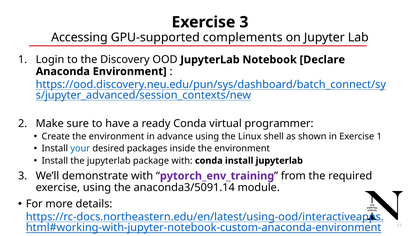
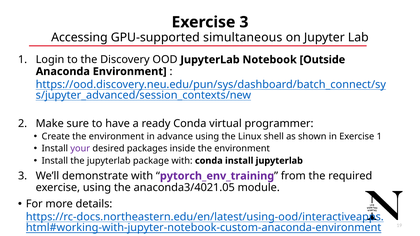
complements: complements -> simultaneous
Declare: Declare -> Outside
your colour: blue -> purple
anaconda3/5091.14: anaconda3/5091.14 -> anaconda3/4021.05
